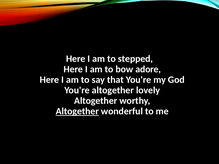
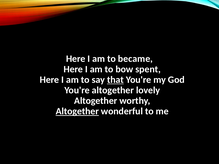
stepped: stepped -> became
adore: adore -> spent
that underline: none -> present
